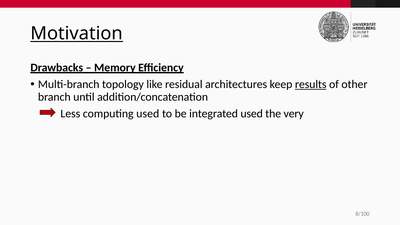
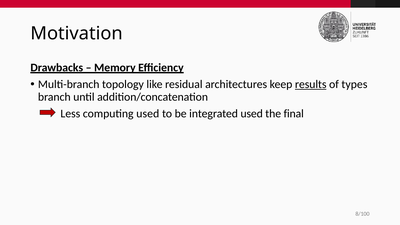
Motivation underline: present -> none
other: other -> types
very: very -> final
